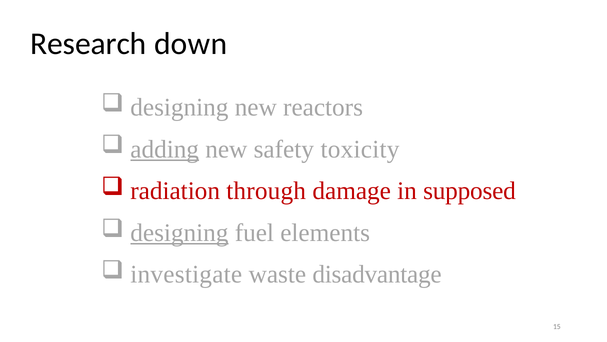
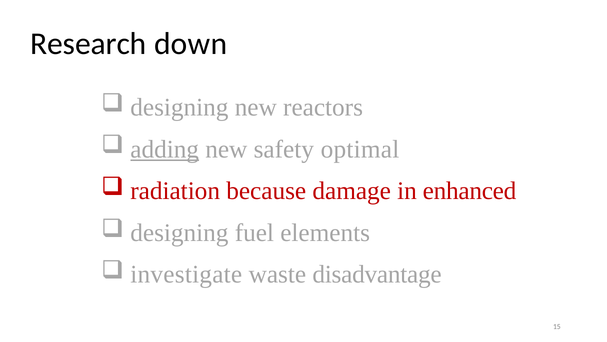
toxicity: toxicity -> optimal
through: through -> because
supposed: supposed -> enhanced
designing at (179, 232) underline: present -> none
